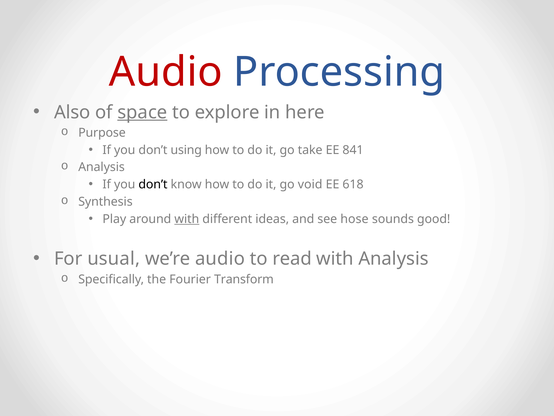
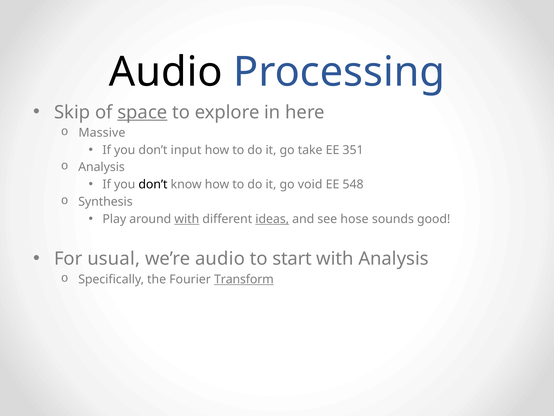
Audio at (166, 72) colour: red -> black
Also: Also -> Skip
Purpose: Purpose -> Massive
using: using -> input
841: 841 -> 351
618: 618 -> 548
ideas underline: none -> present
read: read -> start
Transform underline: none -> present
